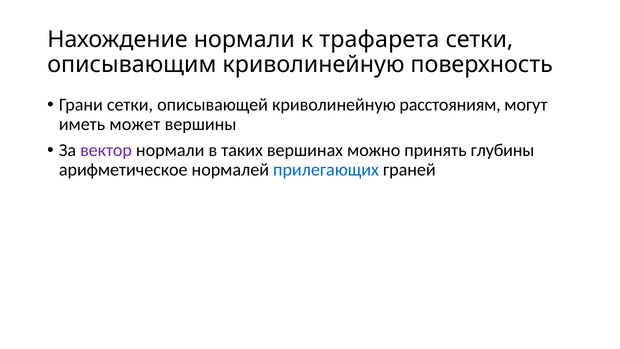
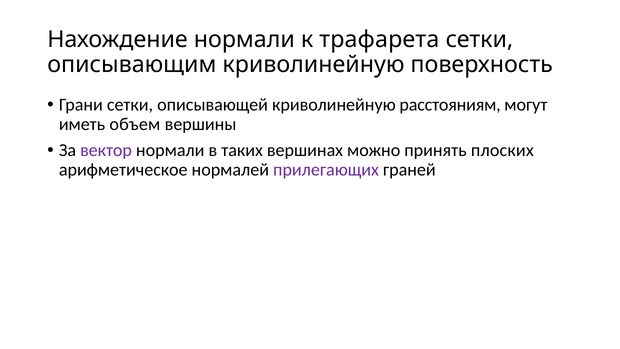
может: может -> объем
глубины: глубины -> плоских
прилегающих colour: blue -> purple
